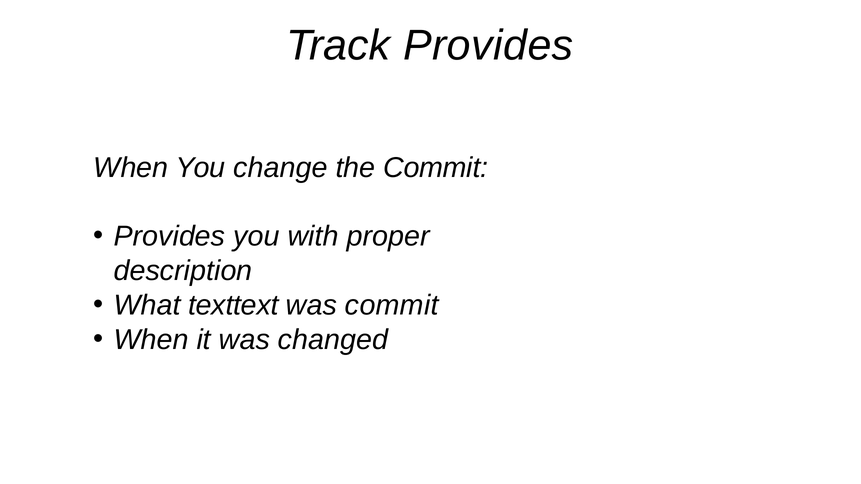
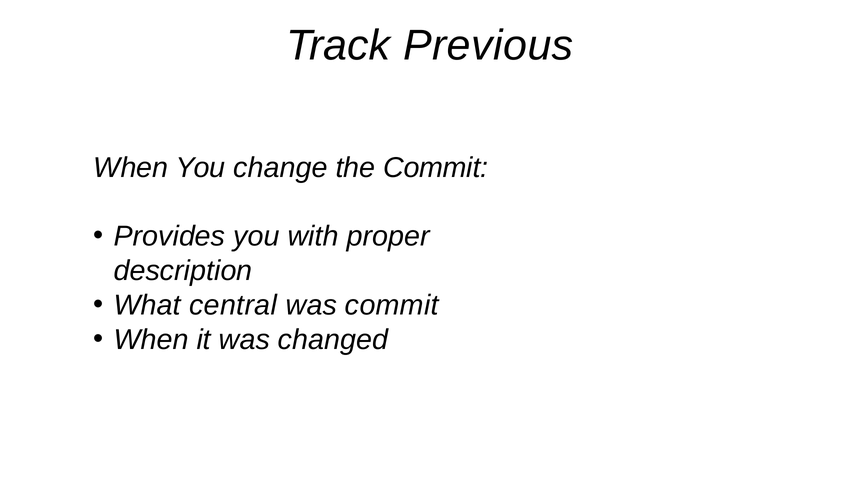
Track Provides: Provides -> Previous
texttext: texttext -> central
